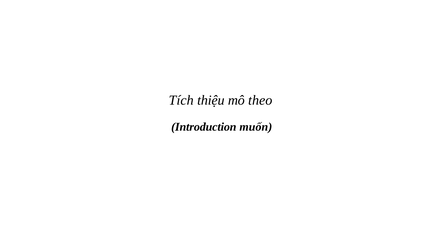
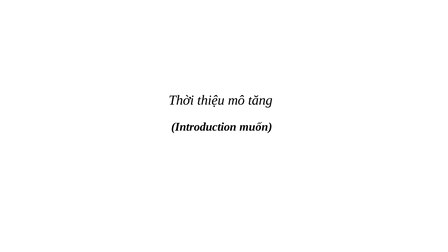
Tích: Tích -> Thời
theo: theo -> tăng
